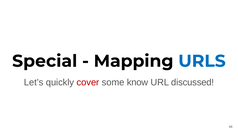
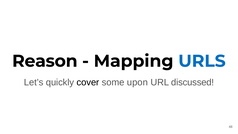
Special: Special -> Reason
cover colour: red -> black
know: know -> upon
